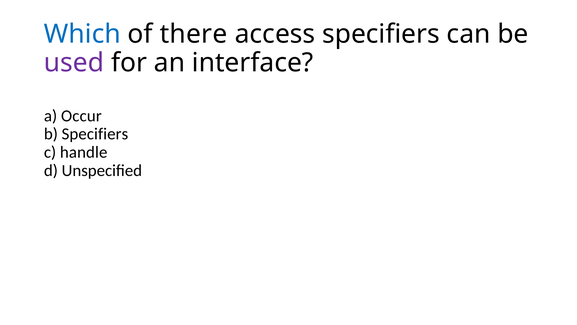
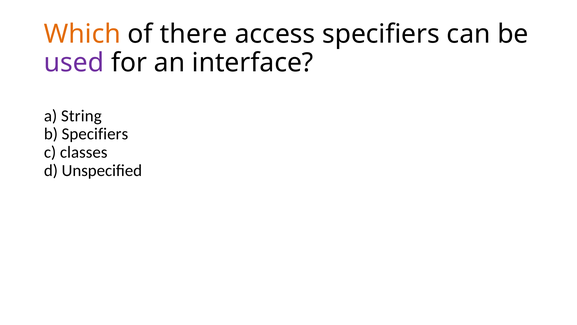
Which colour: blue -> orange
Occur: Occur -> String
handle: handle -> classes
